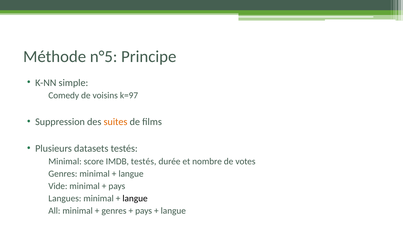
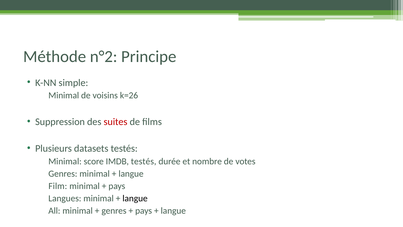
n°5: n°5 -> n°2
Comedy at (64, 95): Comedy -> Minimal
k=97: k=97 -> k=26
suites colour: orange -> red
Vide: Vide -> Film
